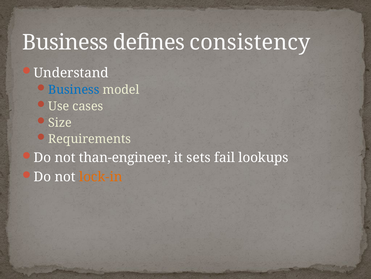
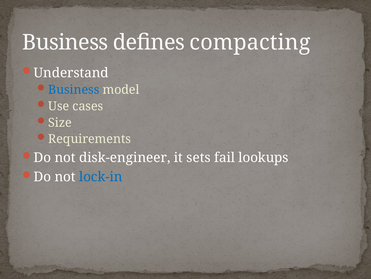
consistency: consistency -> compacting
than-engineer: than-engineer -> disk-engineer
lock-in colour: orange -> blue
